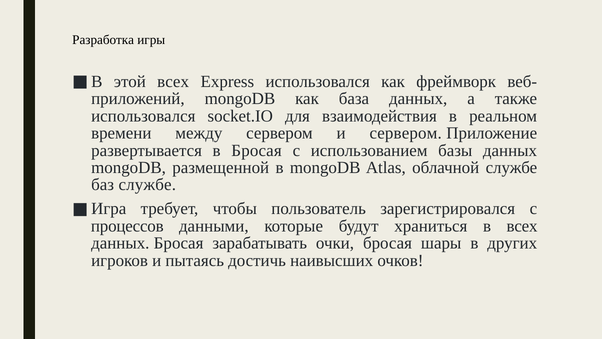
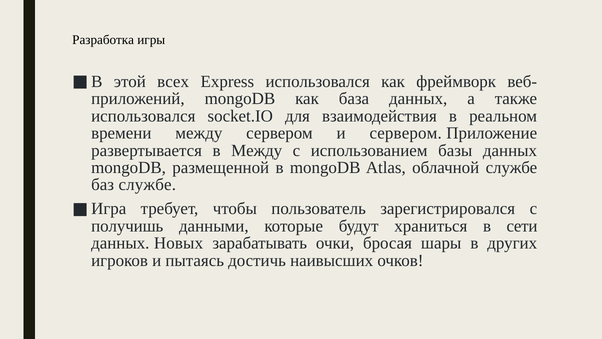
в Бросая: Бросая -> Между
процессов: процессов -> получишь
в всех: всех -> сети
данных Бросая: Бросая -> Новых
